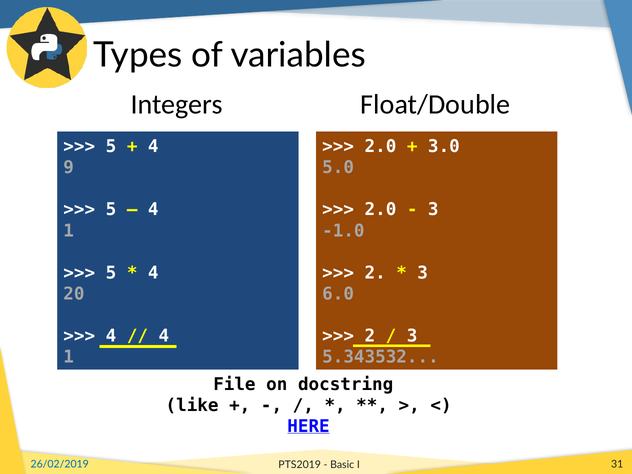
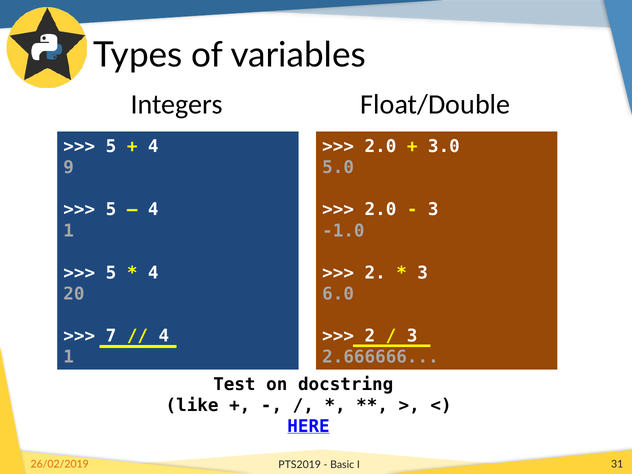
4 at (111, 336): 4 -> 7
5.343532: 5.343532 -> 2.666666
File: File -> Test
26/02/2019 colour: blue -> orange
